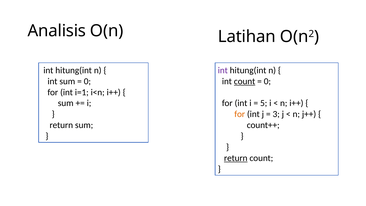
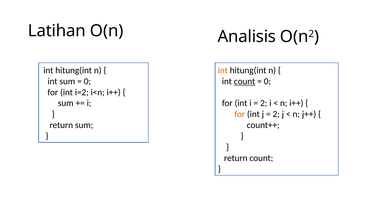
Analisis: Analisis -> Latihan
Latihan: Latihan -> Analisis
int at (223, 70) colour: purple -> orange
i=1: i=1 -> i=2
5 at (264, 103): 5 -> 2
3 at (276, 114): 3 -> 2
return at (236, 158) underline: present -> none
